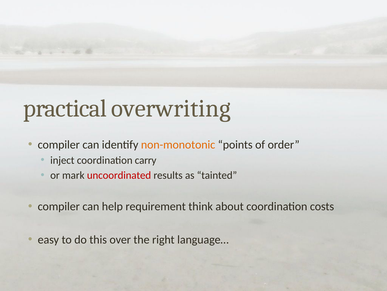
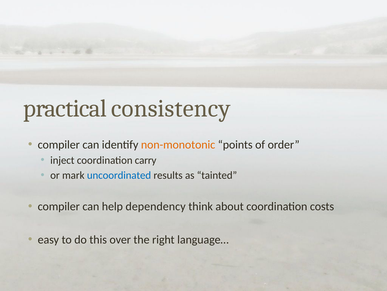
overwriting: overwriting -> consistency
uncoordinated colour: red -> blue
requirement: requirement -> dependency
